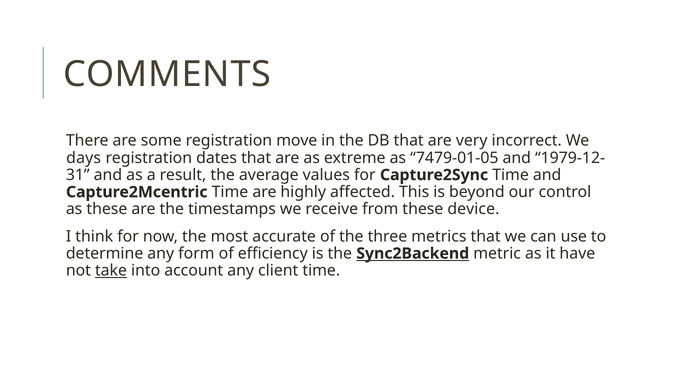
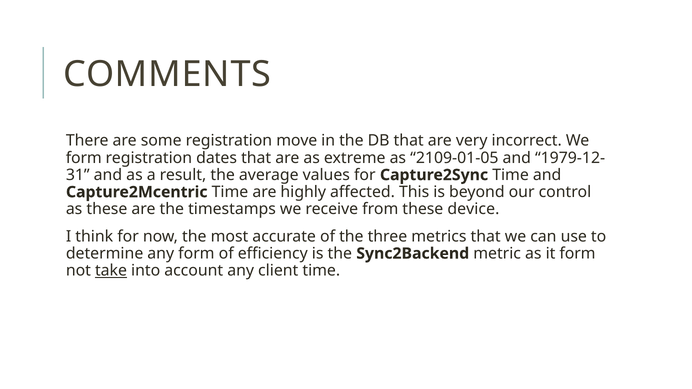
days at (84, 158): days -> form
7479-01-05: 7479-01-05 -> 2109-01-05
Sync2Backend underline: present -> none
it have: have -> form
